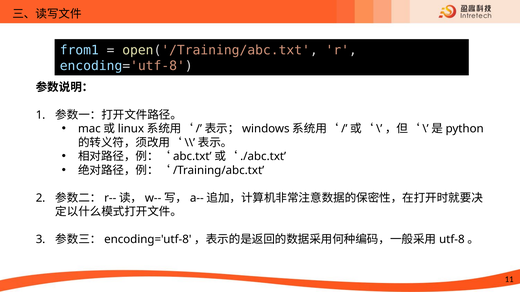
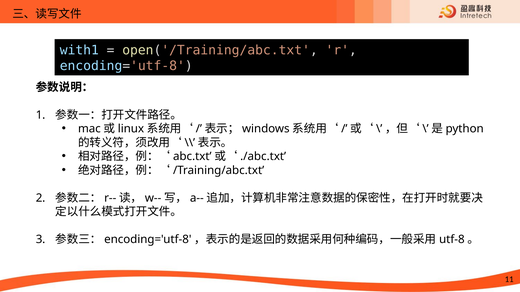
from1: from1 -> with1
